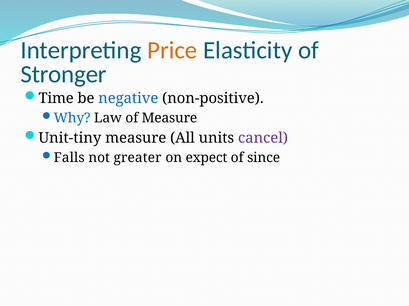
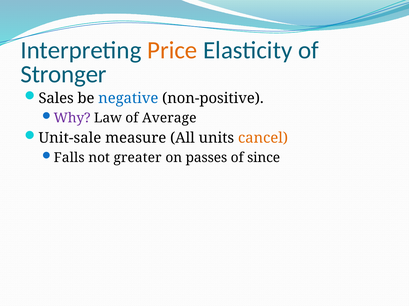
Time: Time -> Sales
Why colour: blue -> purple
of Measure: Measure -> Average
Unit-tiny: Unit-tiny -> Unit-sale
cancel colour: purple -> orange
expect: expect -> passes
